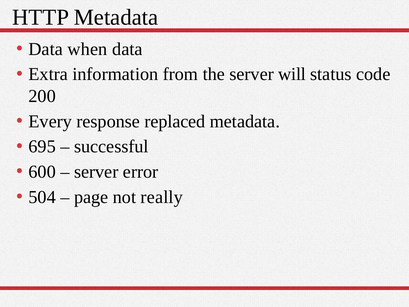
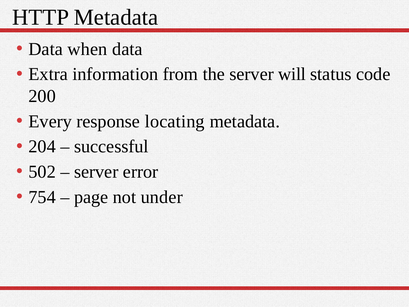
replaced: replaced -> locating
695: 695 -> 204
600: 600 -> 502
504: 504 -> 754
really: really -> under
